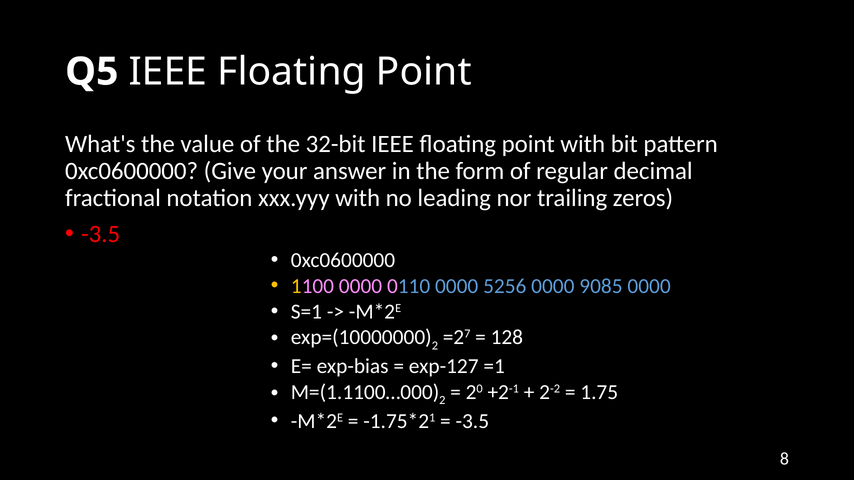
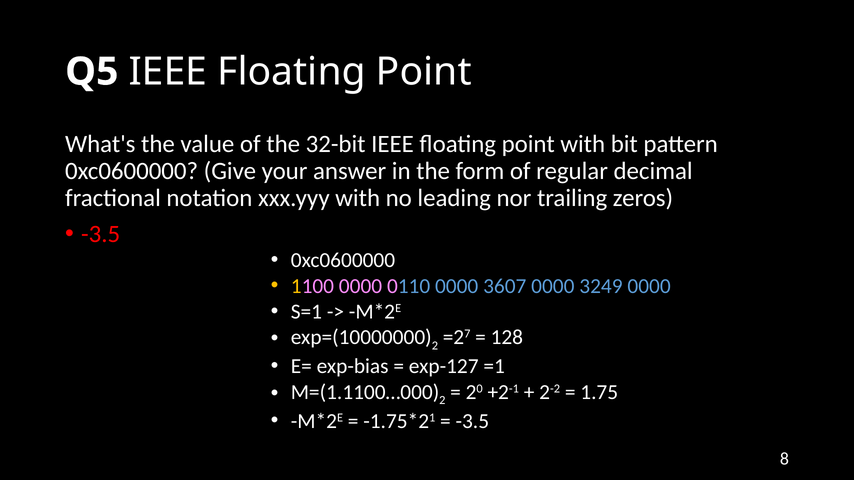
5256: 5256 -> 3607
9085: 9085 -> 3249
